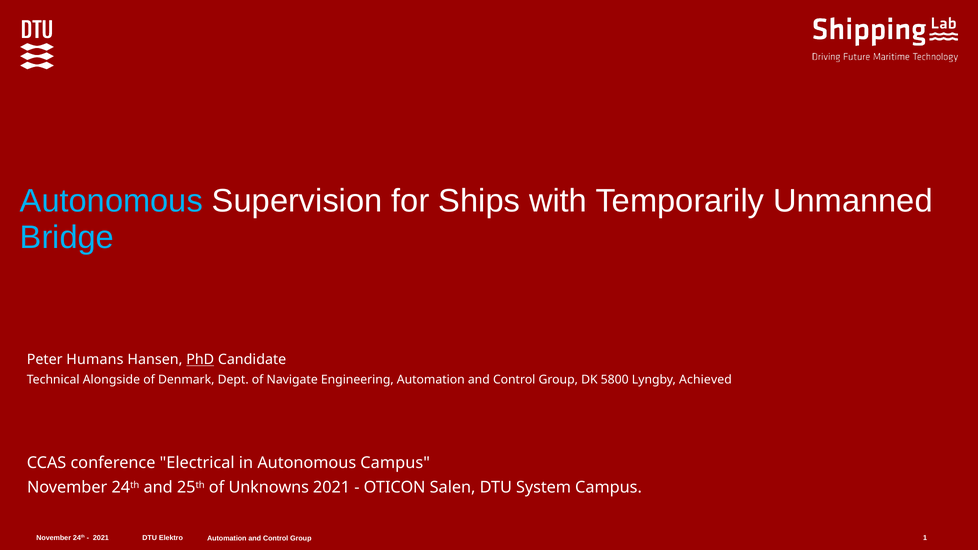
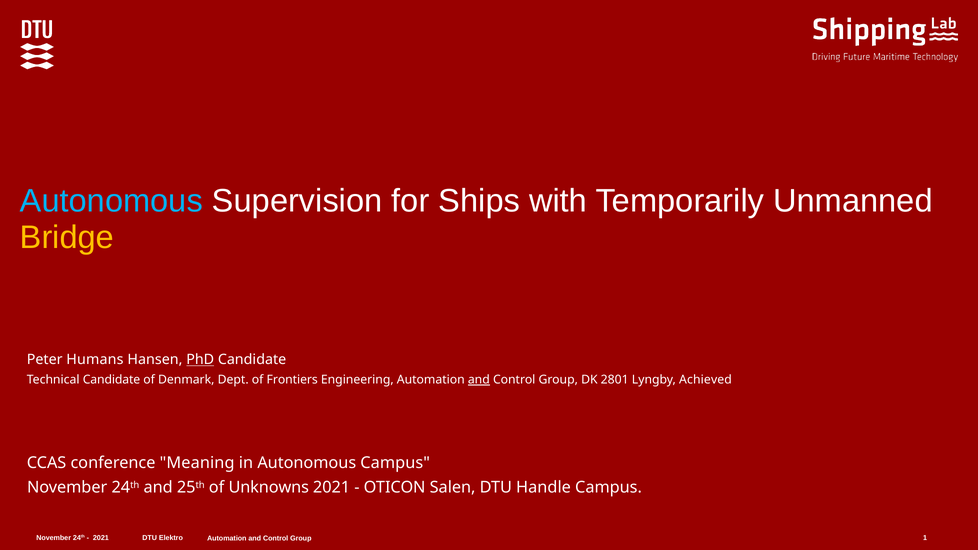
Bridge colour: light blue -> yellow
Technical Alongside: Alongside -> Candidate
Navigate: Navigate -> Frontiers
and at (479, 380) underline: none -> present
5800: 5800 -> 2801
Electrical: Electrical -> Meaning
System: System -> Handle
